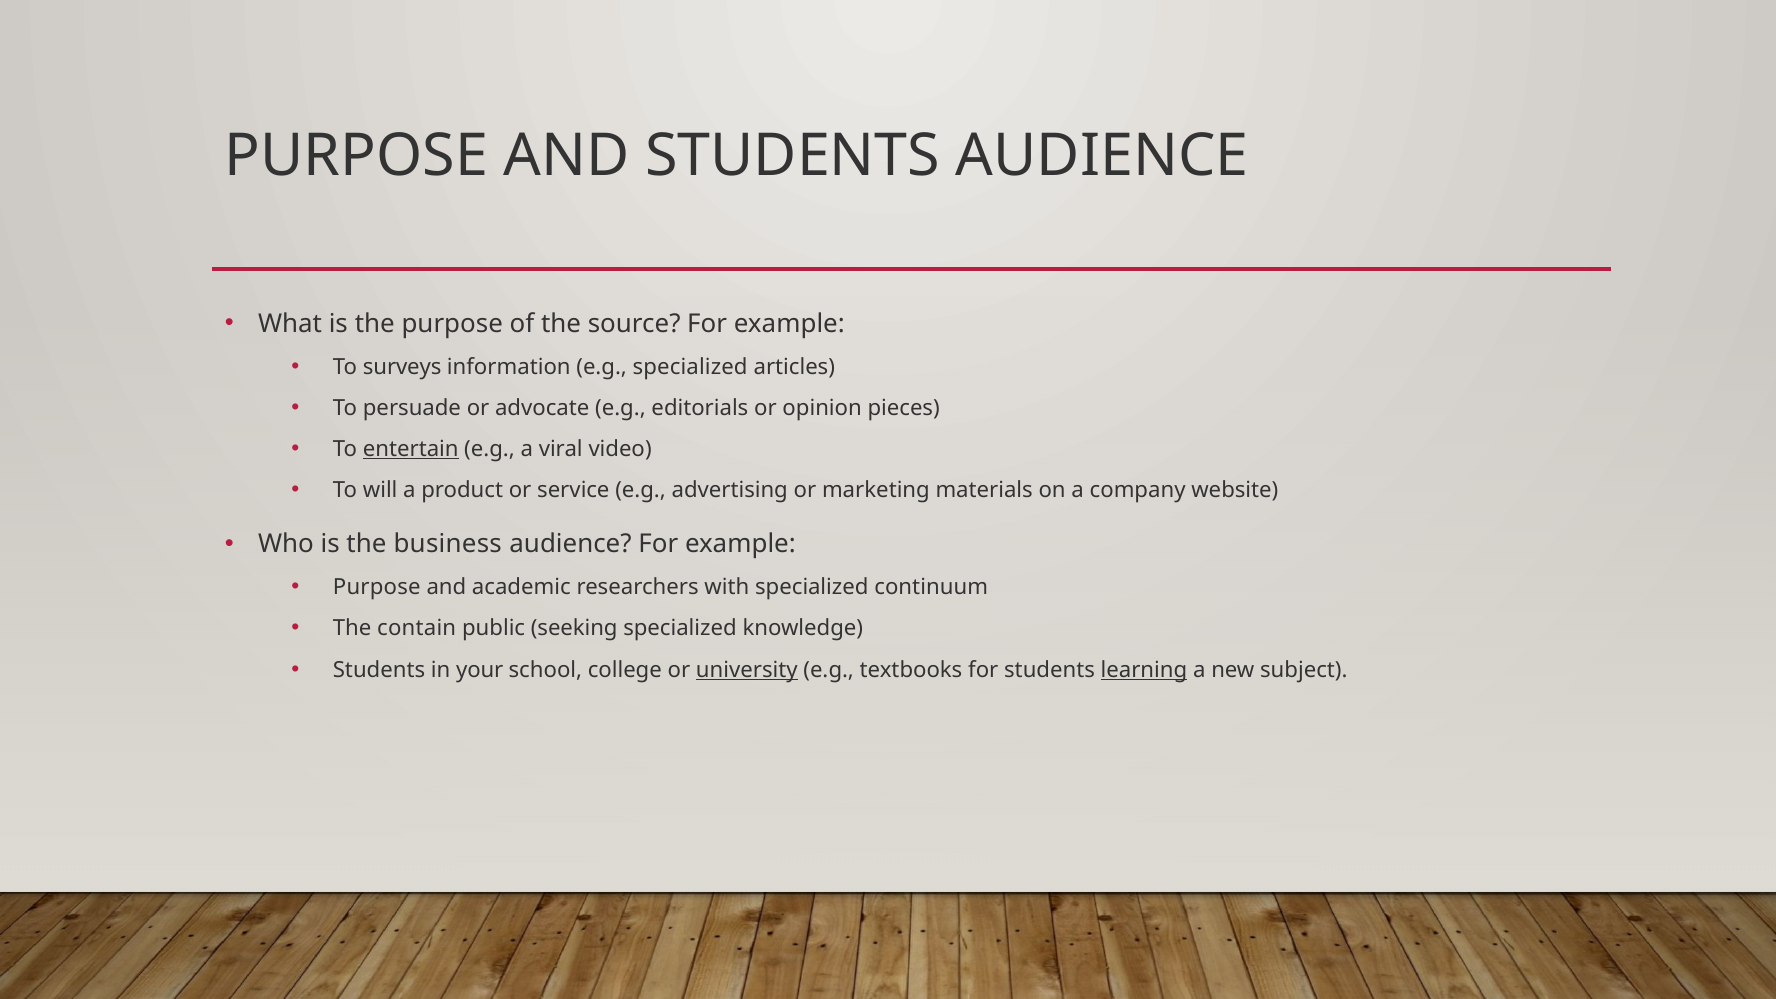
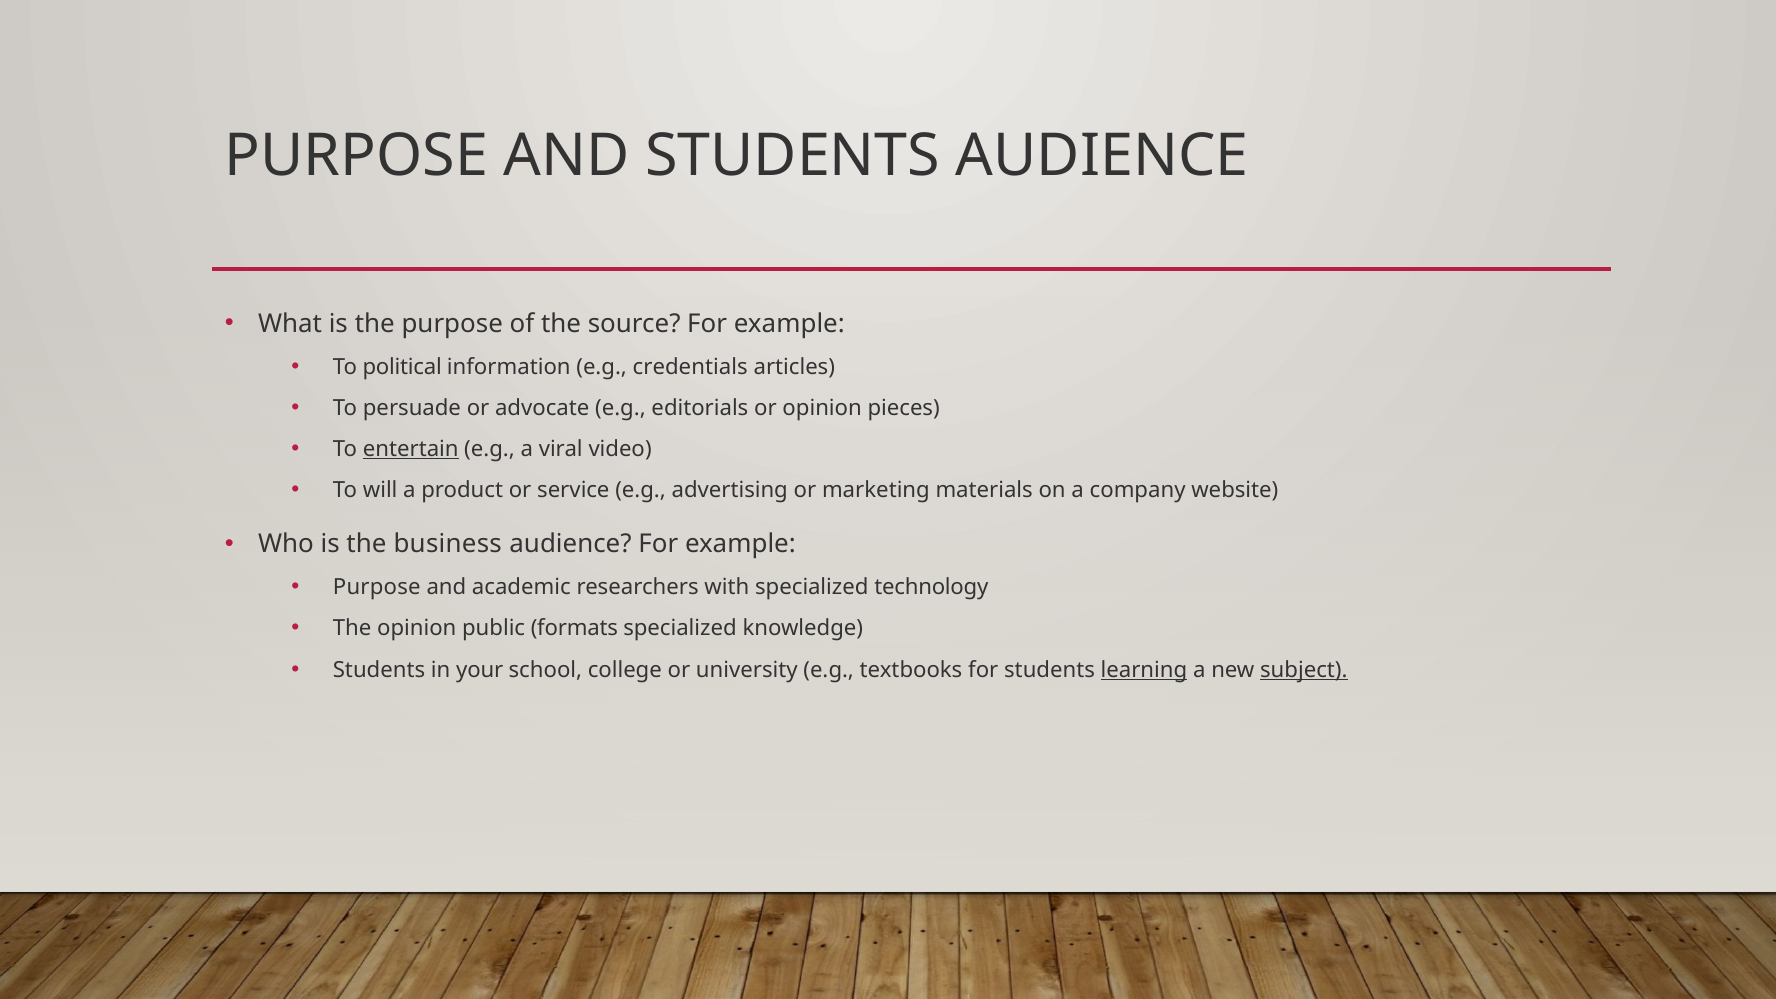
surveys: surveys -> political
e.g specialized: specialized -> credentials
continuum: continuum -> technology
The contain: contain -> opinion
seeking: seeking -> formats
university underline: present -> none
subject underline: none -> present
